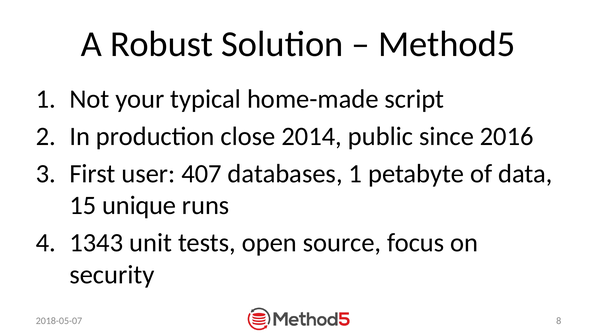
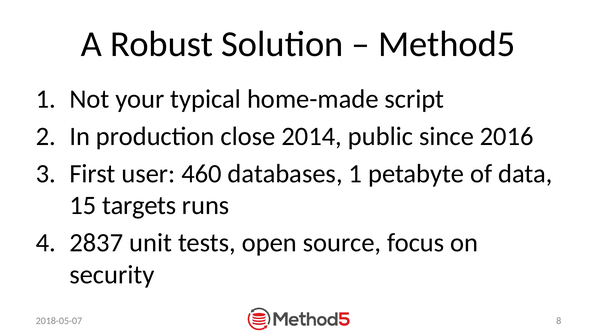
407: 407 -> 460
unique: unique -> targets
1343: 1343 -> 2837
